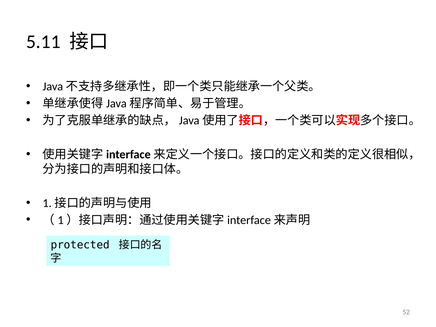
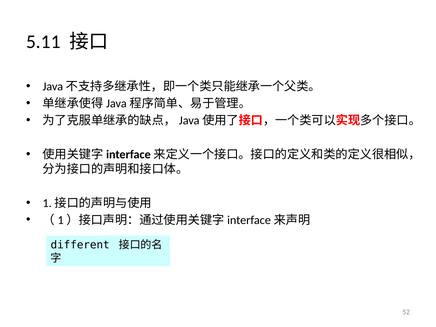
protected: protected -> different
